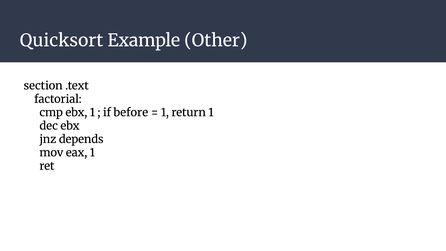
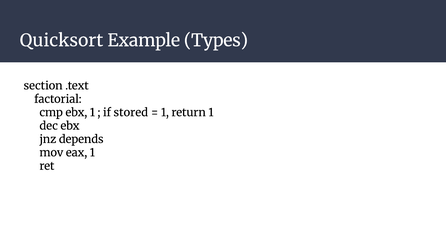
Other: Other -> Types
before: before -> stored
